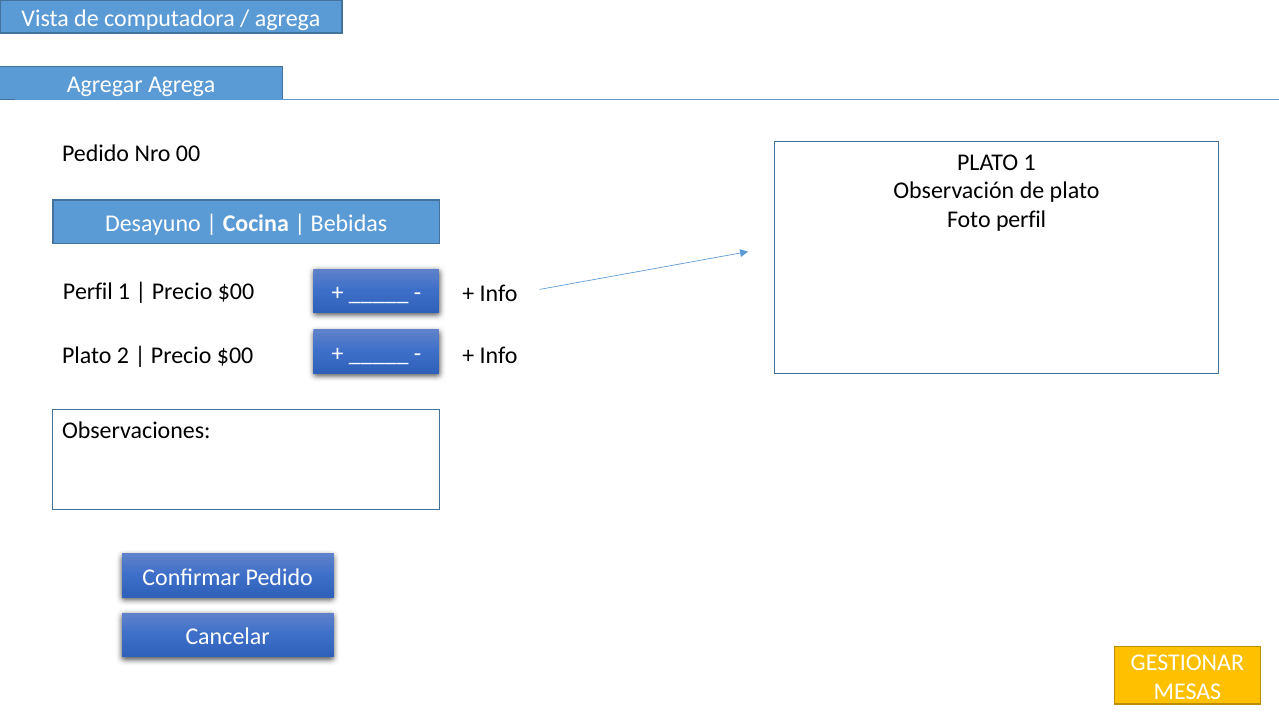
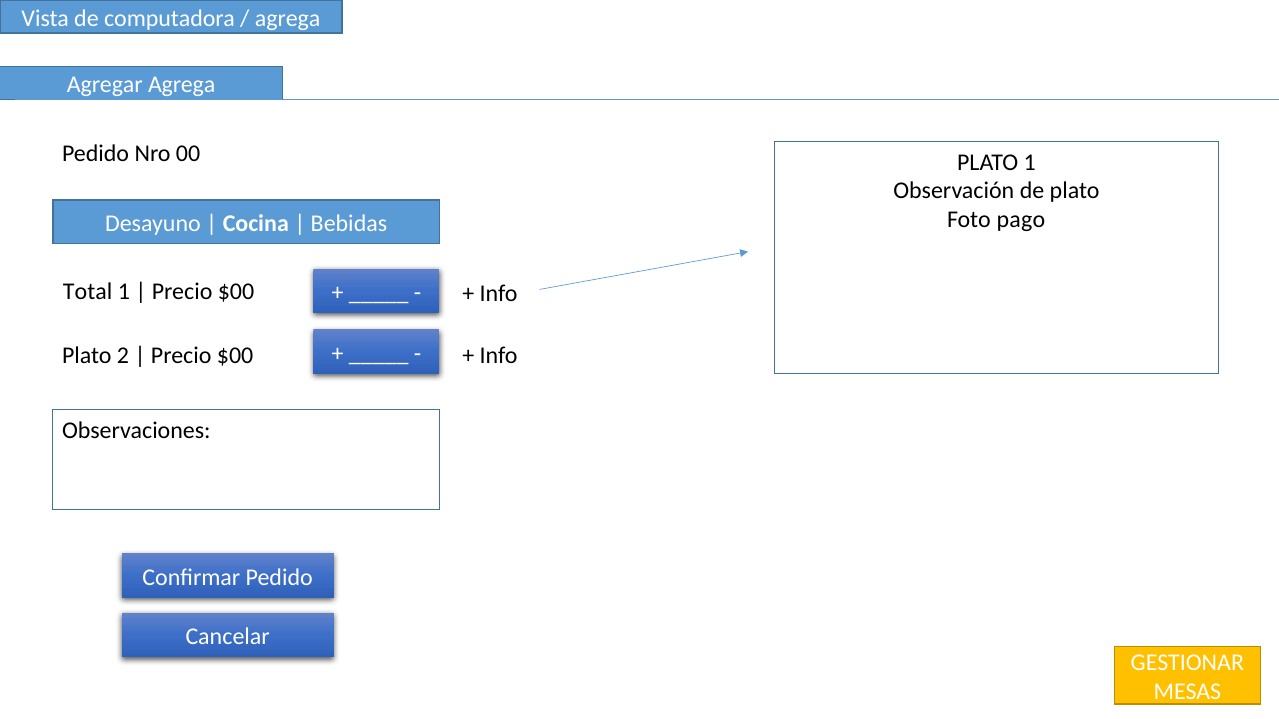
Foto perfil: perfil -> pago
Perfil at (88, 292): Perfil -> Total
